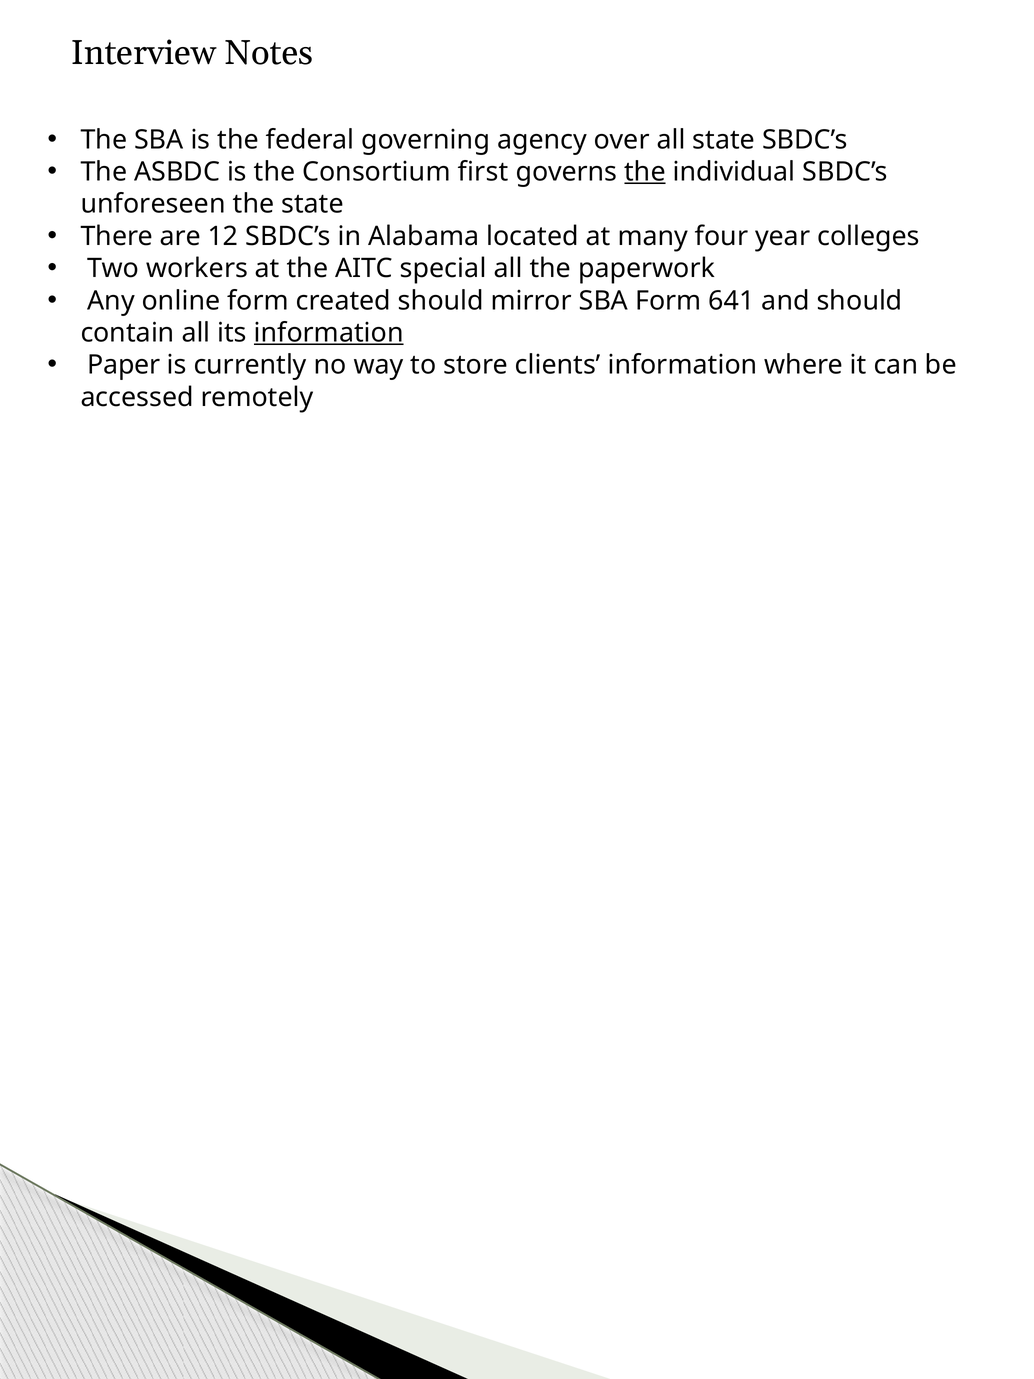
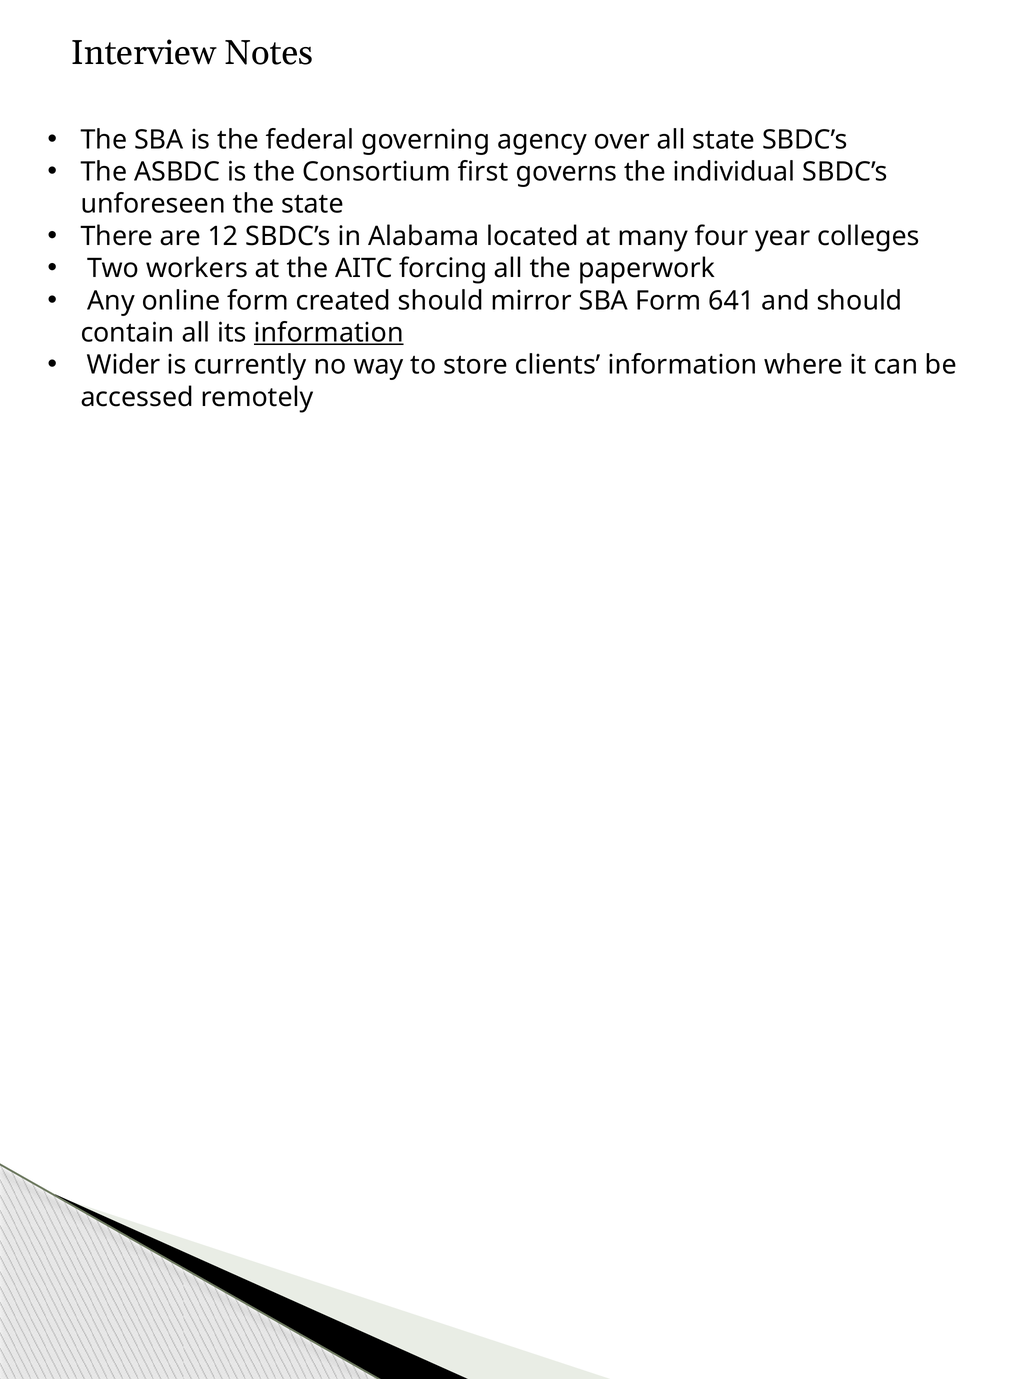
the at (645, 172) underline: present -> none
special: special -> forcing
Paper: Paper -> Wider
